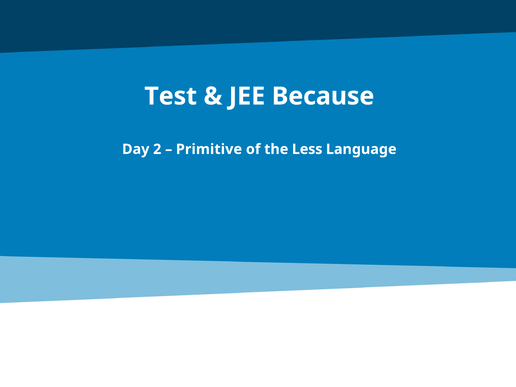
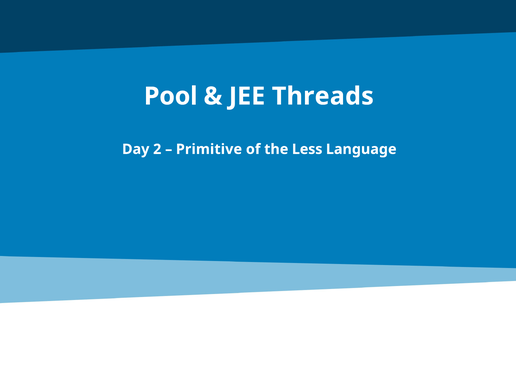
Test: Test -> Pool
Because: Because -> Threads
